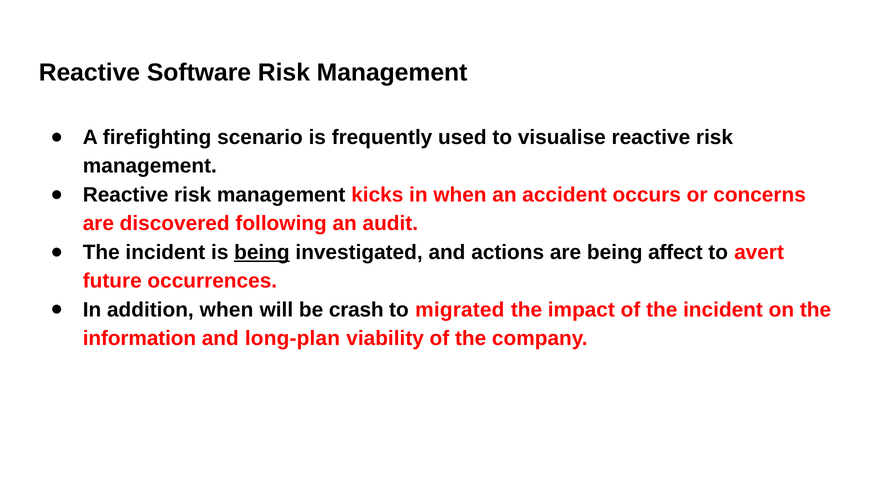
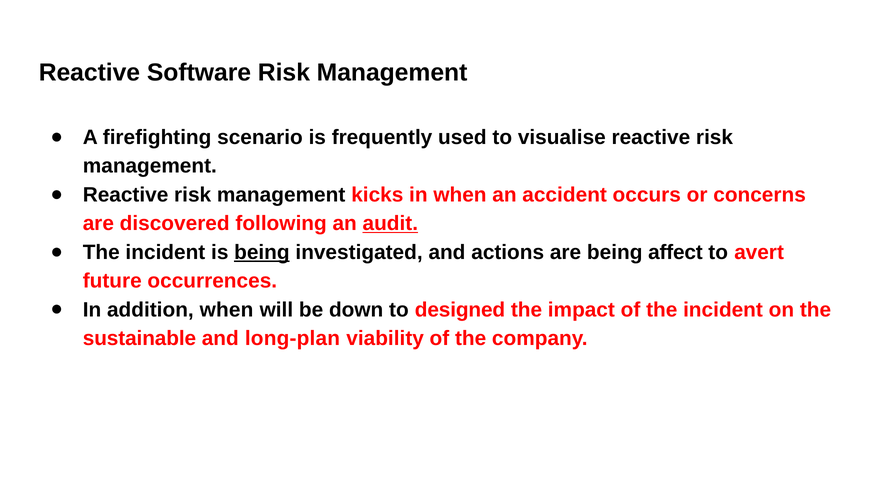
audit underline: none -> present
crash: crash -> down
migrated: migrated -> designed
information: information -> sustainable
